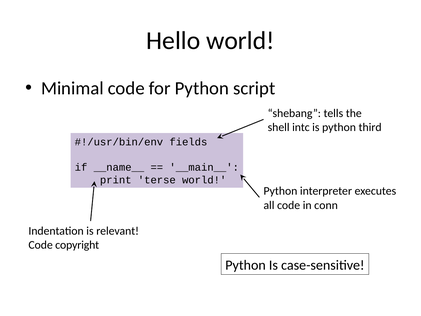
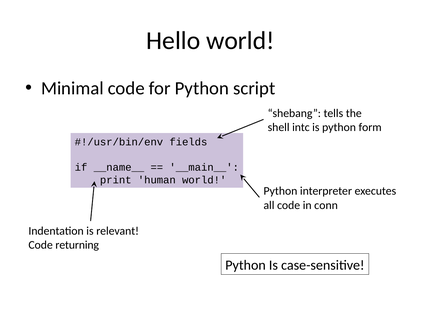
third: third -> form
terse: terse -> human
copyright: copyright -> returning
